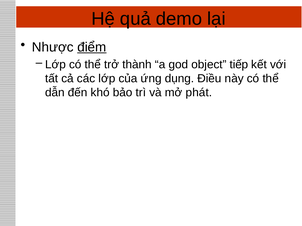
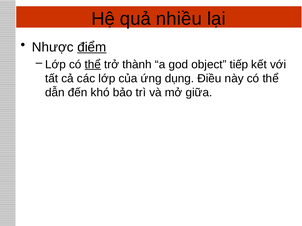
demo: demo -> nhiều
thể at (93, 65) underline: none -> present
phát: phát -> giữa
